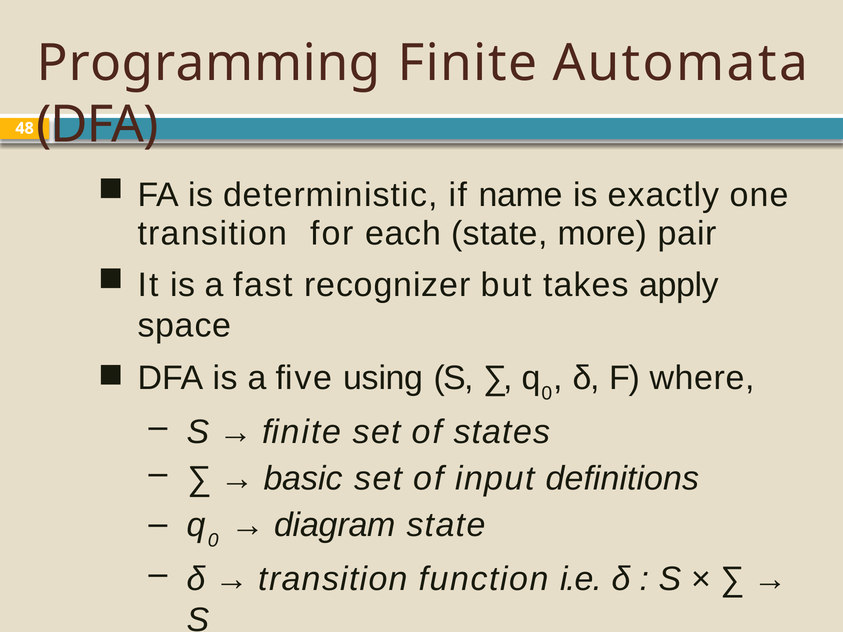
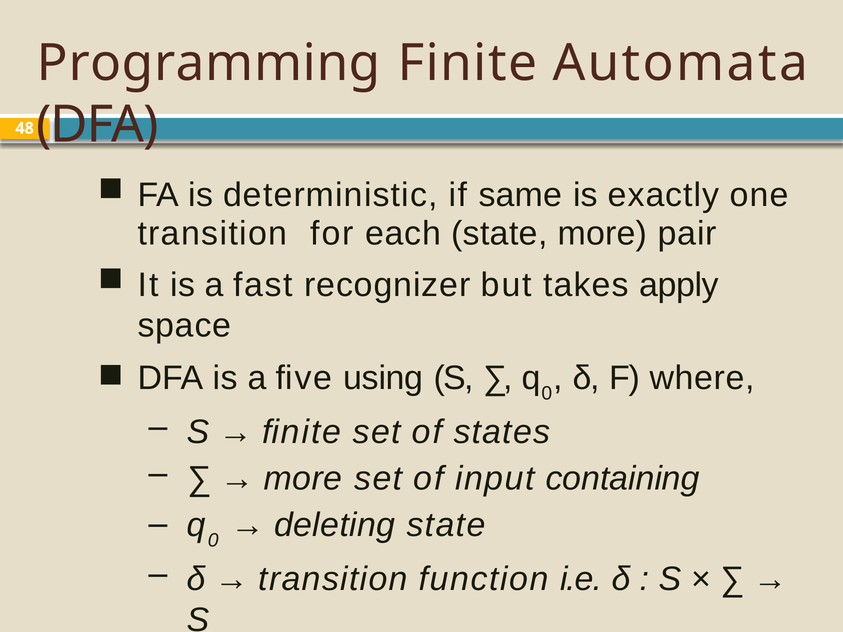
name: name -> same
basic at (303, 479): basic -> more
deﬁnitions: deﬁnitions -> containing
diagram: diagram -> deleting
